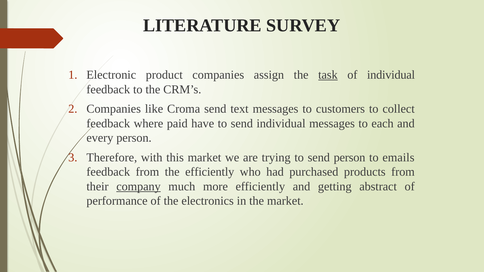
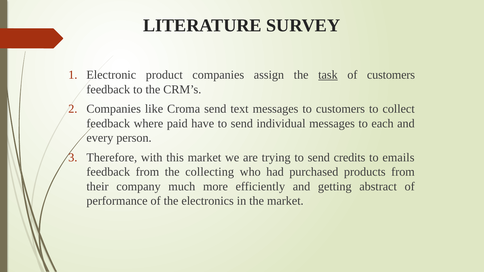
of individual: individual -> customers
send person: person -> credits
the efficiently: efficiently -> collecting
company underline: present -> none
